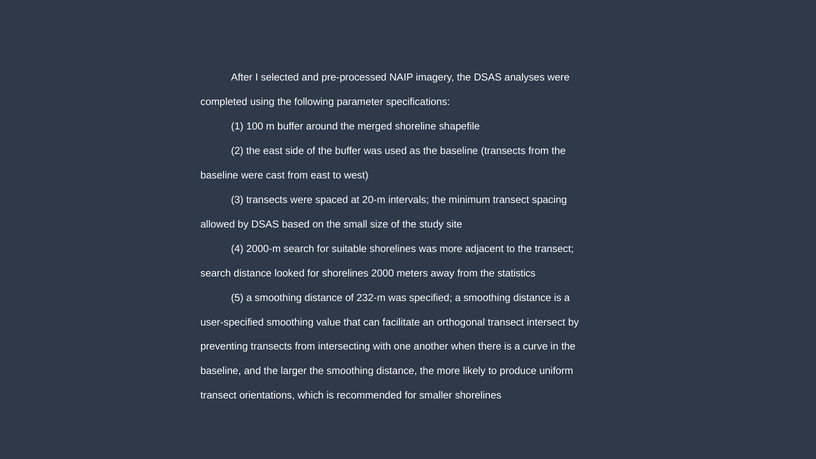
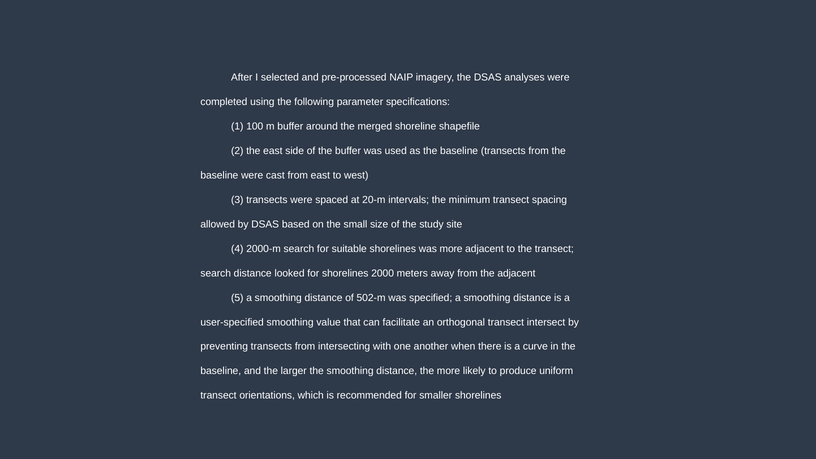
the statistics: statistics -> adjacent
232-m: 232-m -> 502-m
